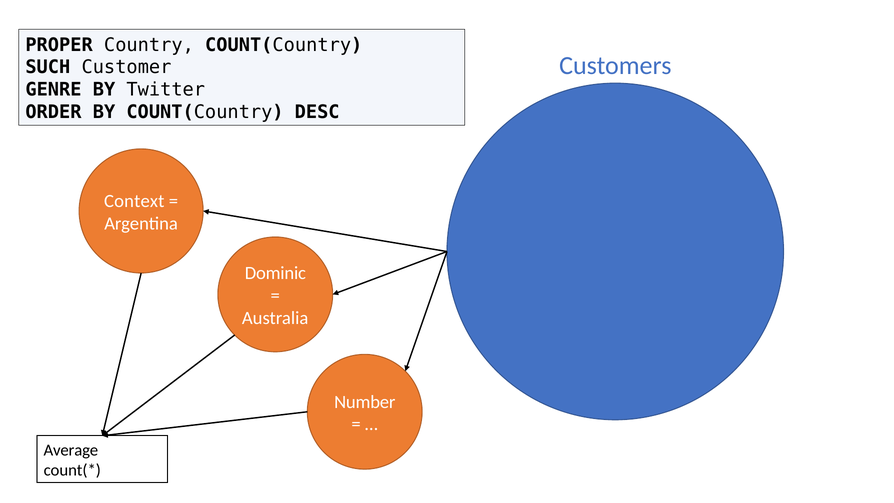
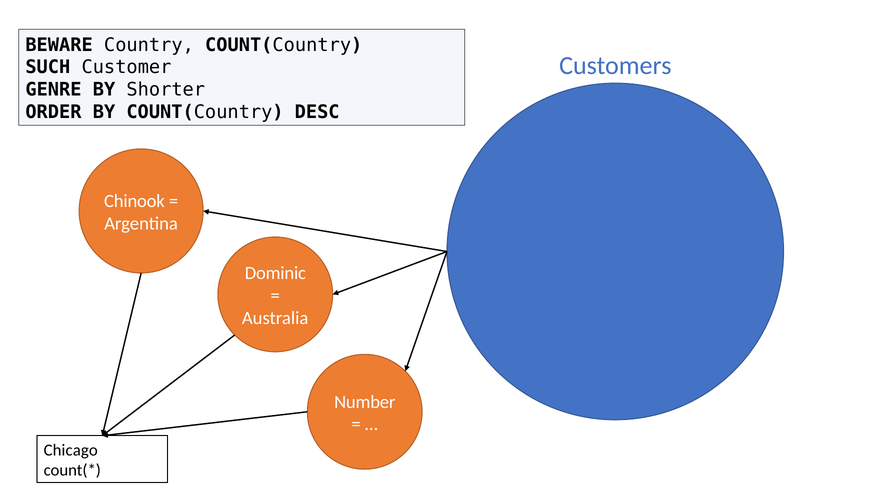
PROPER: PROPER -> BEWARE
Twitter: Twitter -> Shorter
Context: Context -> Chinook
Average: Average -> Chicago
